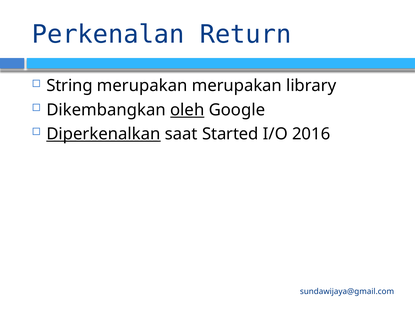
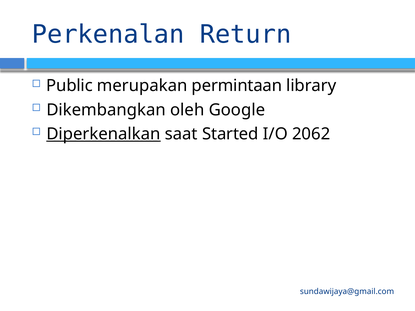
String: String -> Public
merupakan merupakan: merupakan -> permintaan
oleh underline: present -> none
2016: 2016 -> 2062
